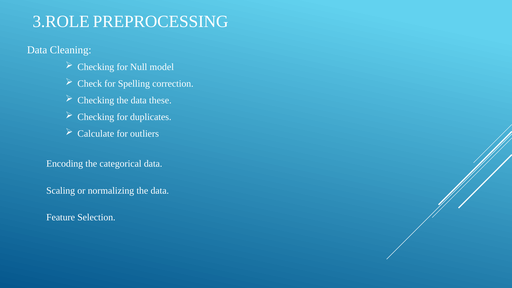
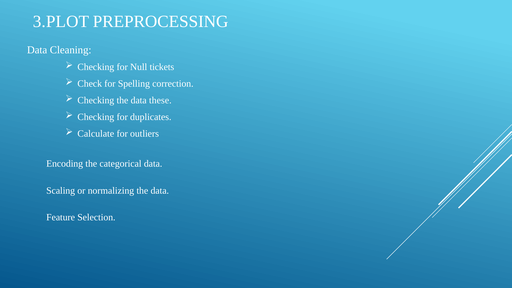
3.ROLE: 3.ROLE -> 3.PLOT
model: model -> tickets
